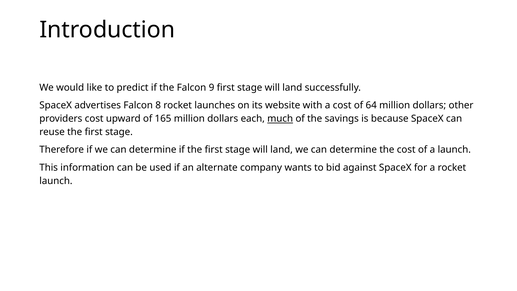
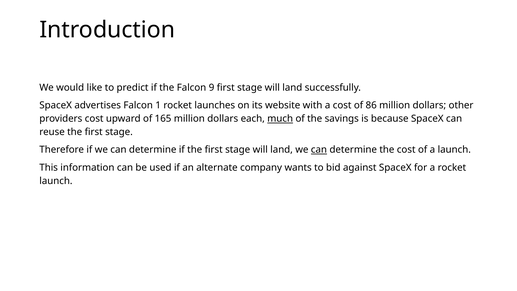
8: 8 -> 1
64: 64 -> 86
can at (319, 150) underline: none -> present
